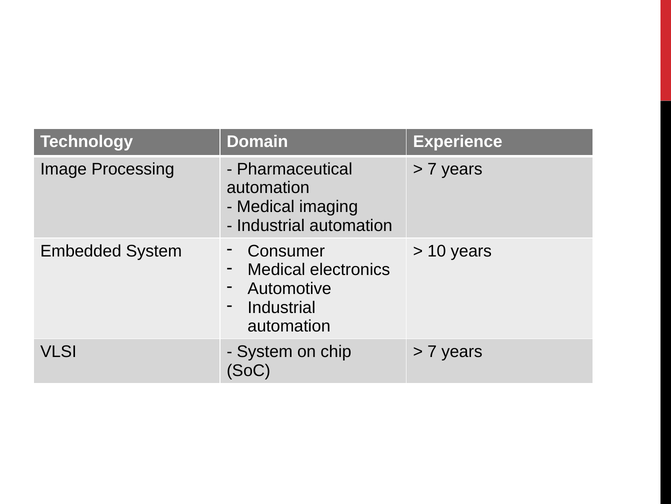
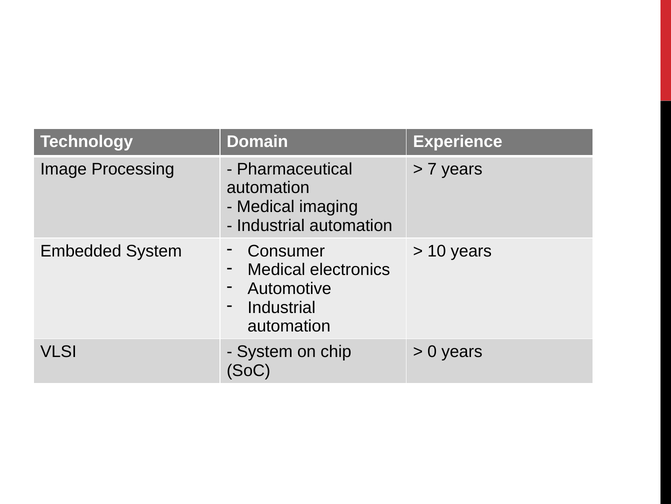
7 at (432, 351): 7 -> 0
